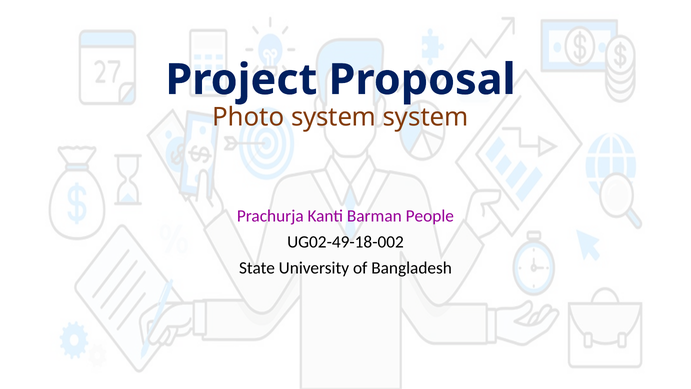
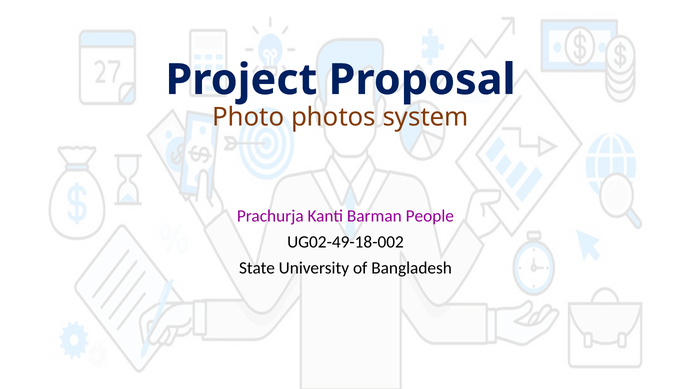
Photo system: system -> photos
